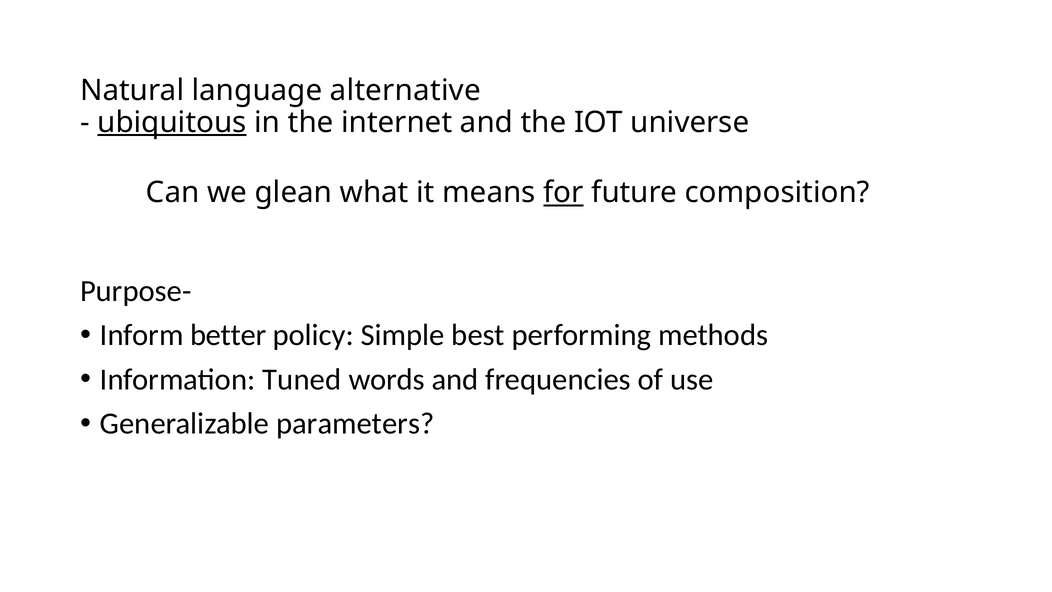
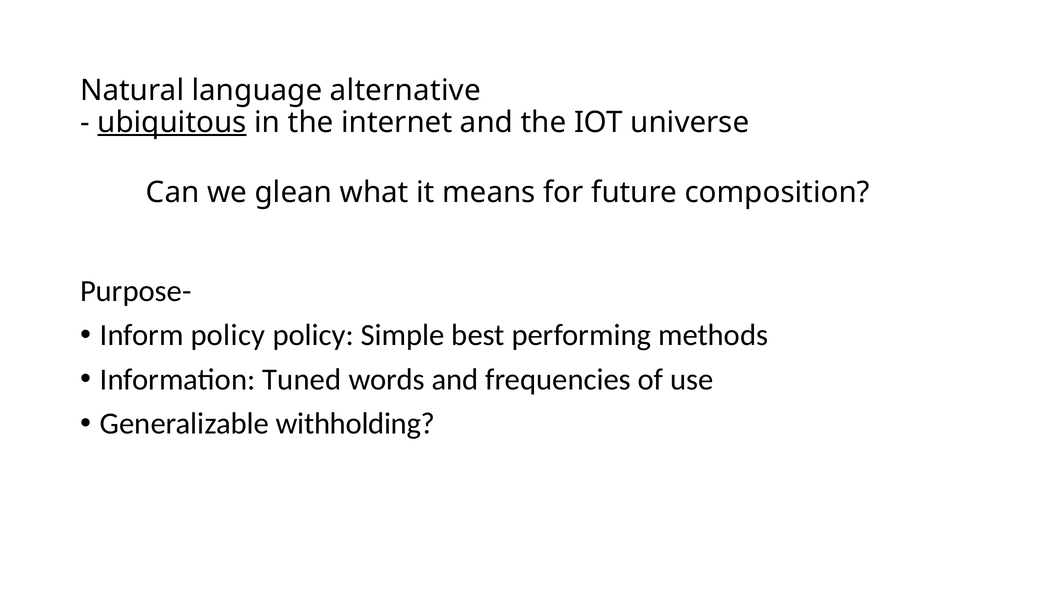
for underline: present -> none
Inform better: better -> policy
parameters: parameters -> withholding
